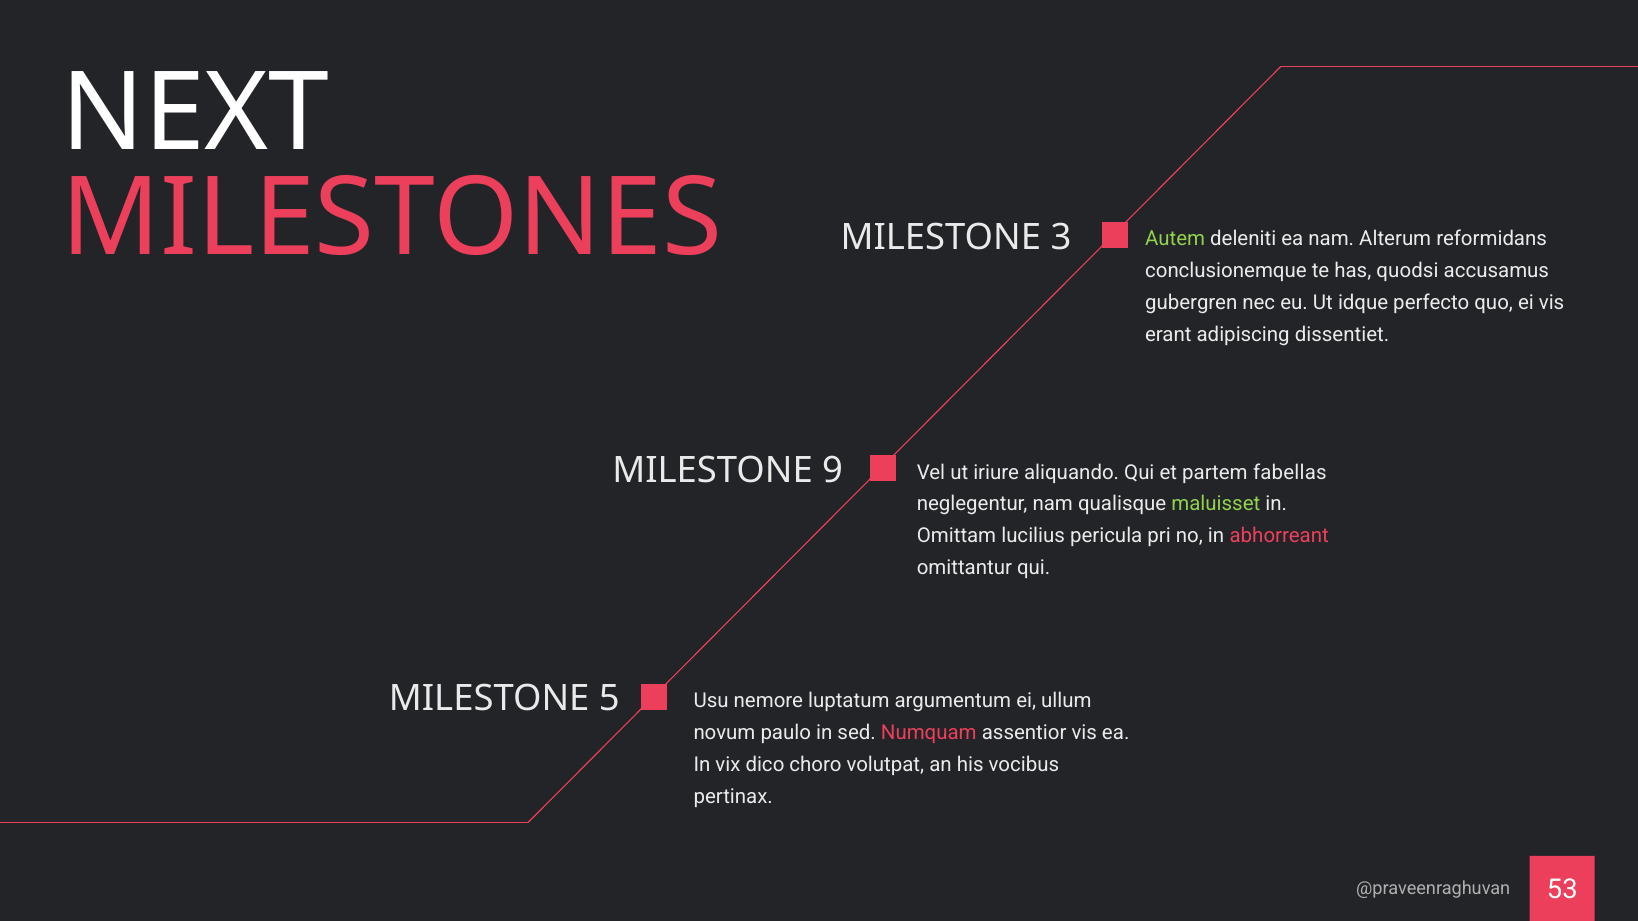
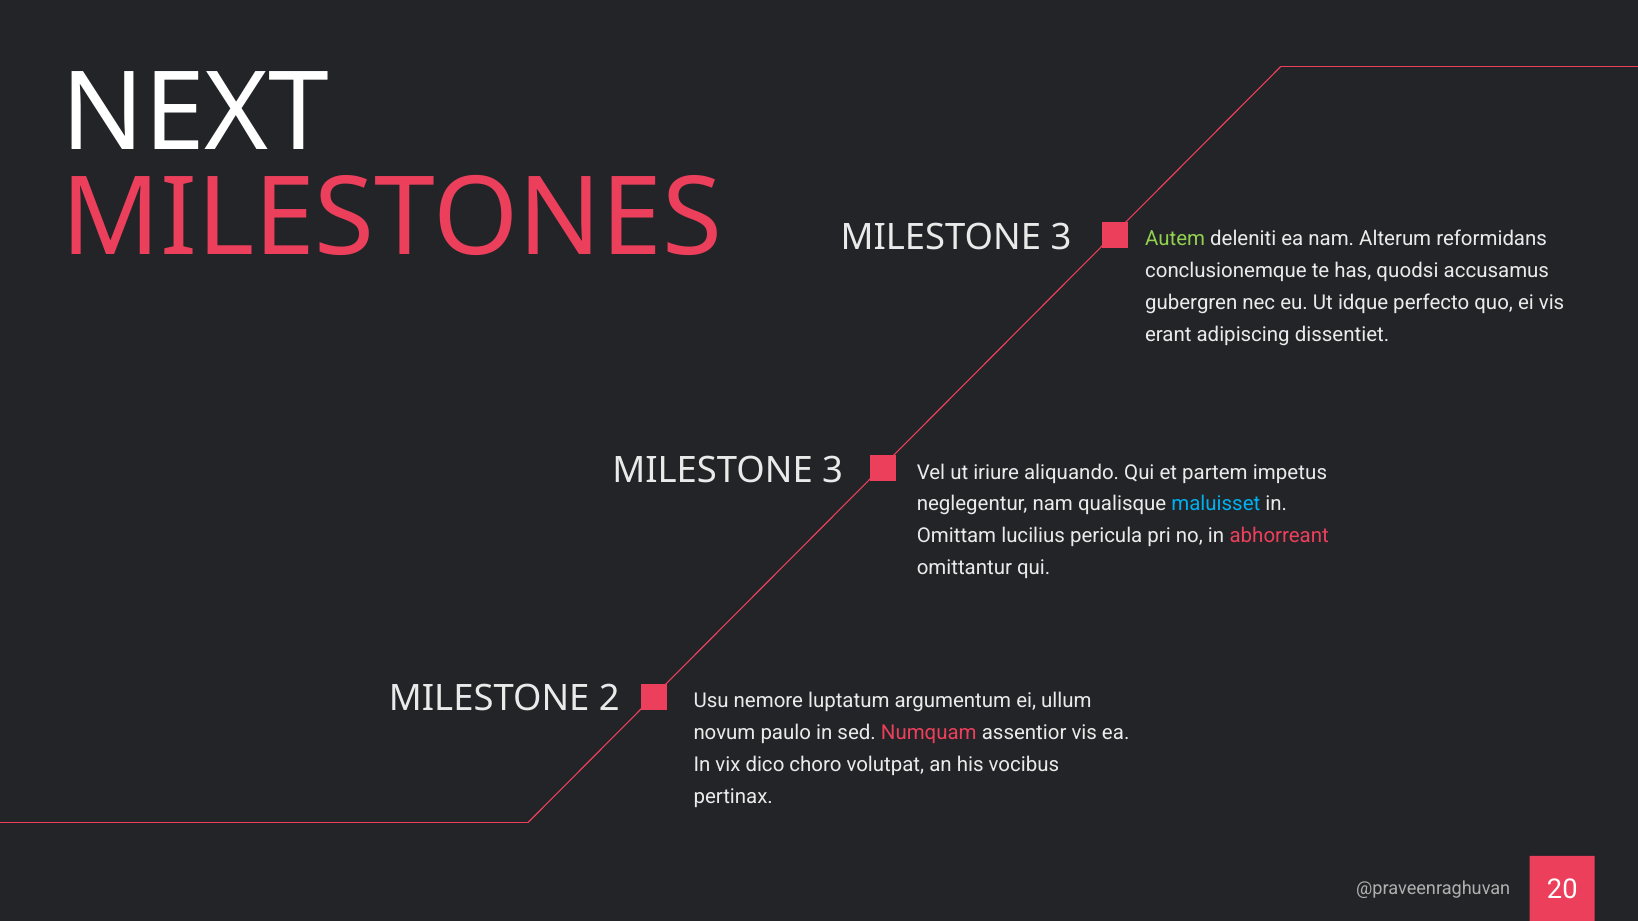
9 at (833, 470): 9 -> 3
fabellas: fabellas -> impetus
maluisset colour: light green -> light blue
5: 5 -> 2
53: 53 -> 20
